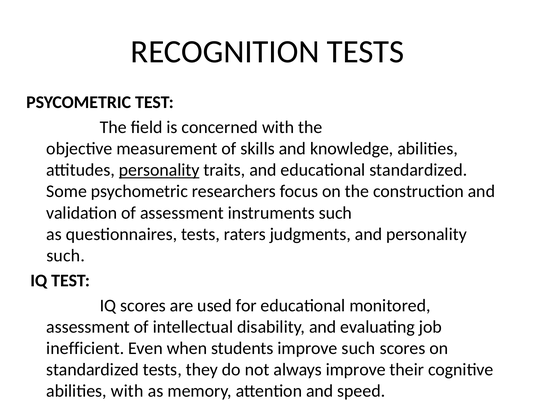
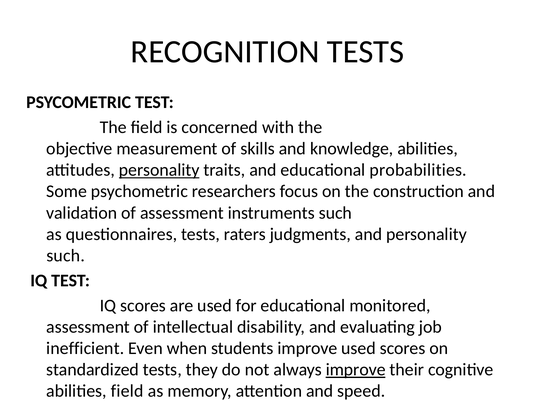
educational standardized: standardized -> probabilities
improve such: such -> used
improve at (356, 370) underline: none -> present
abilities with: with -> field
